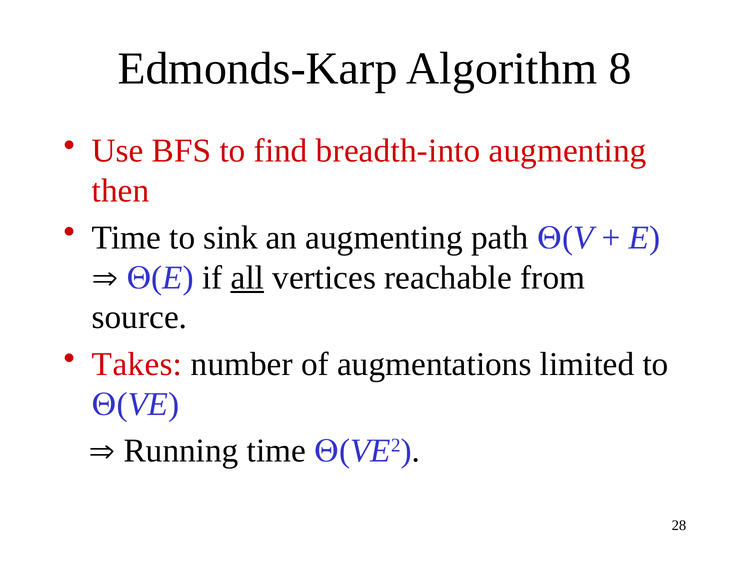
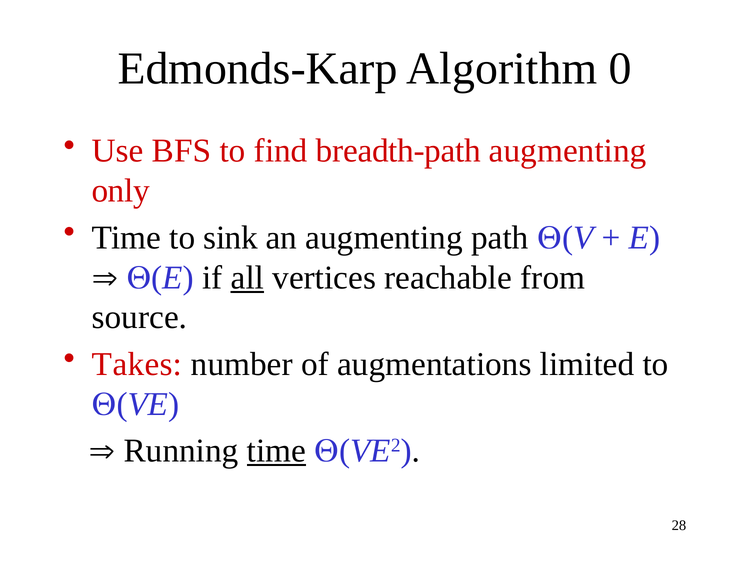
8: 8 -> 0
breadth-into: breadth-into -> breadth-path
then: then -> only
time at (276, 451) underline: none -> present
